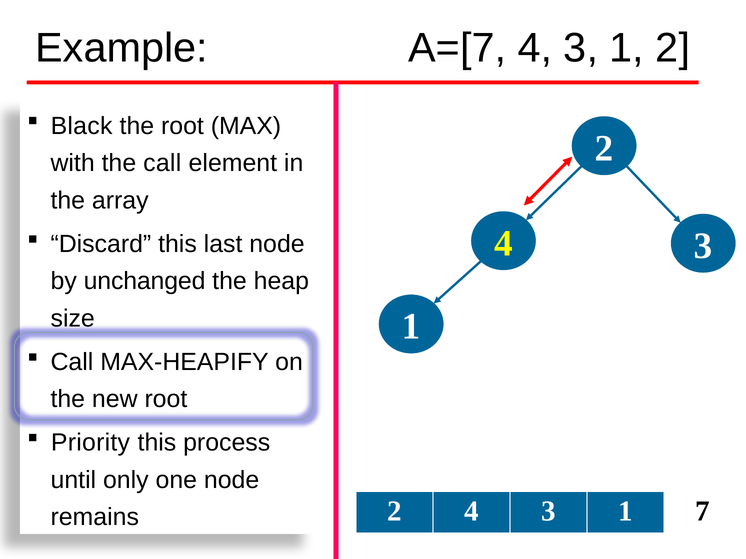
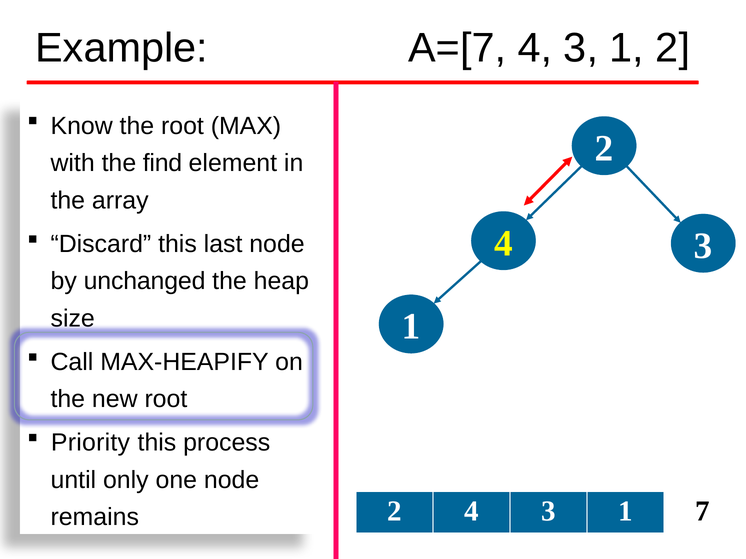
Black: Black -> Know
the call: call -> find
